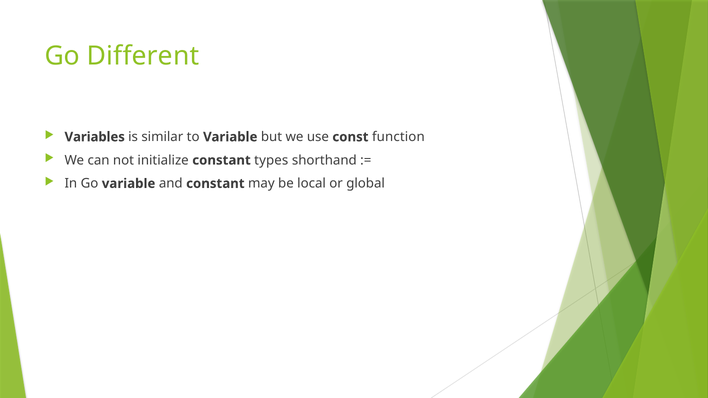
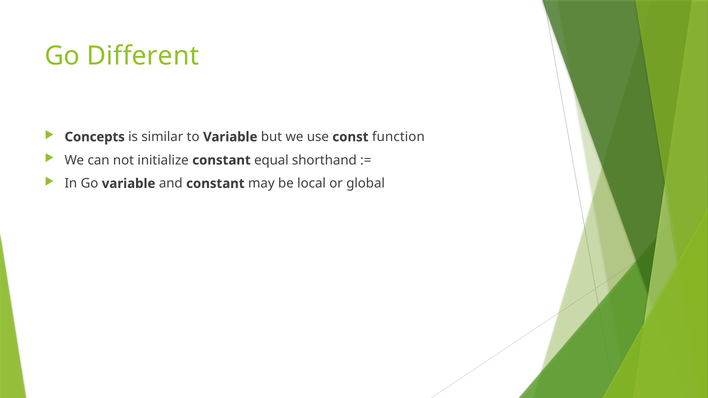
Variables: Variables -> Concepts
types: types -> equal
